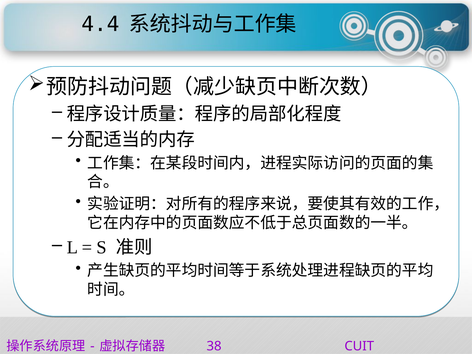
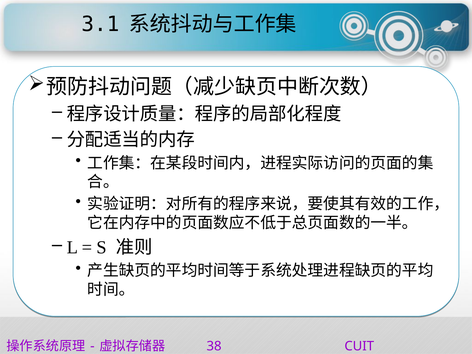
4.4: 4.4 -> 3.1
